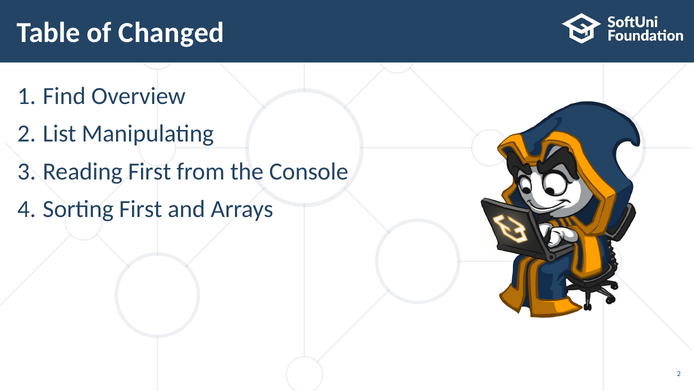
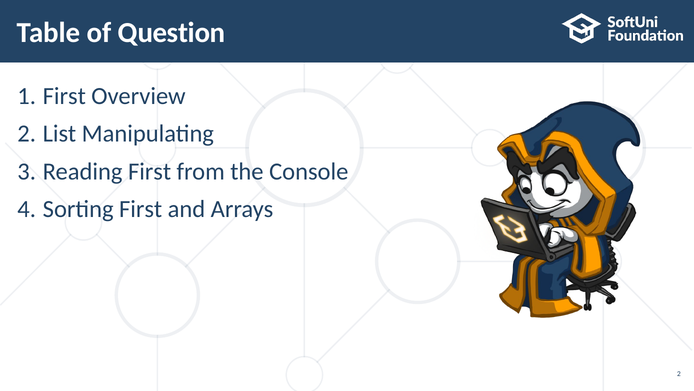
Changed: Changed -> Question
Find at (64, 96): Find -> First
